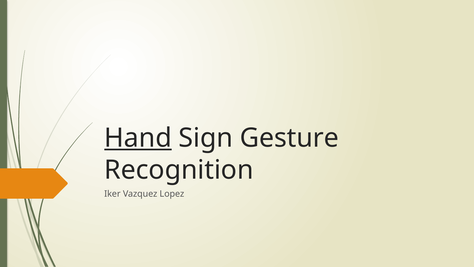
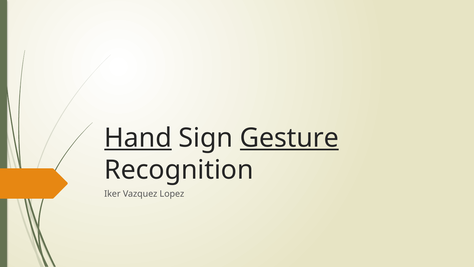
Gesture underline: none -> present
